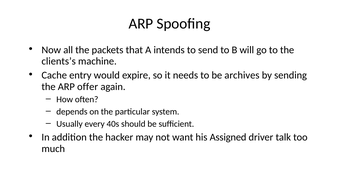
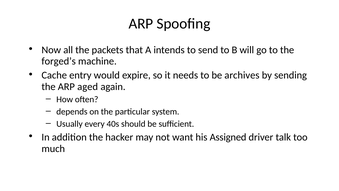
clients’s: clients’s -> forged’s
offer: offer -> aged
